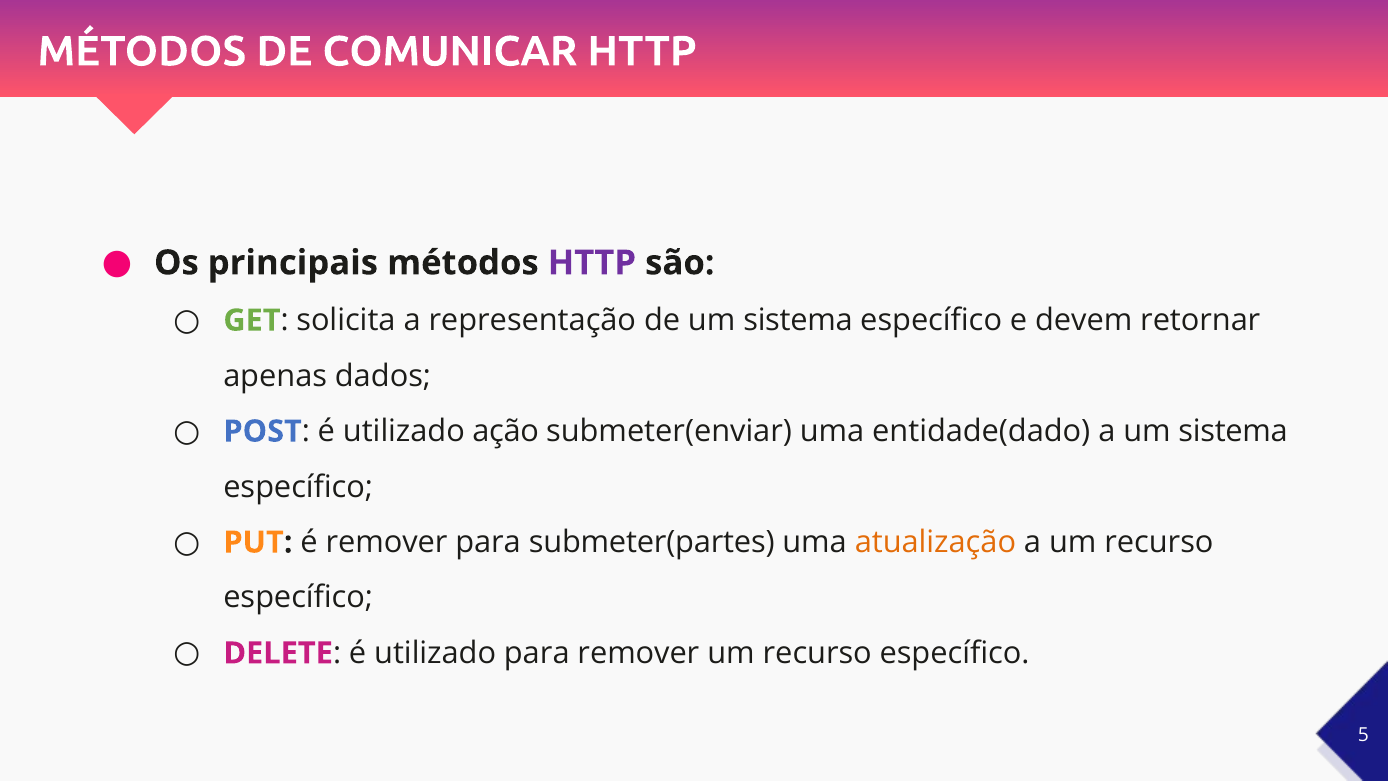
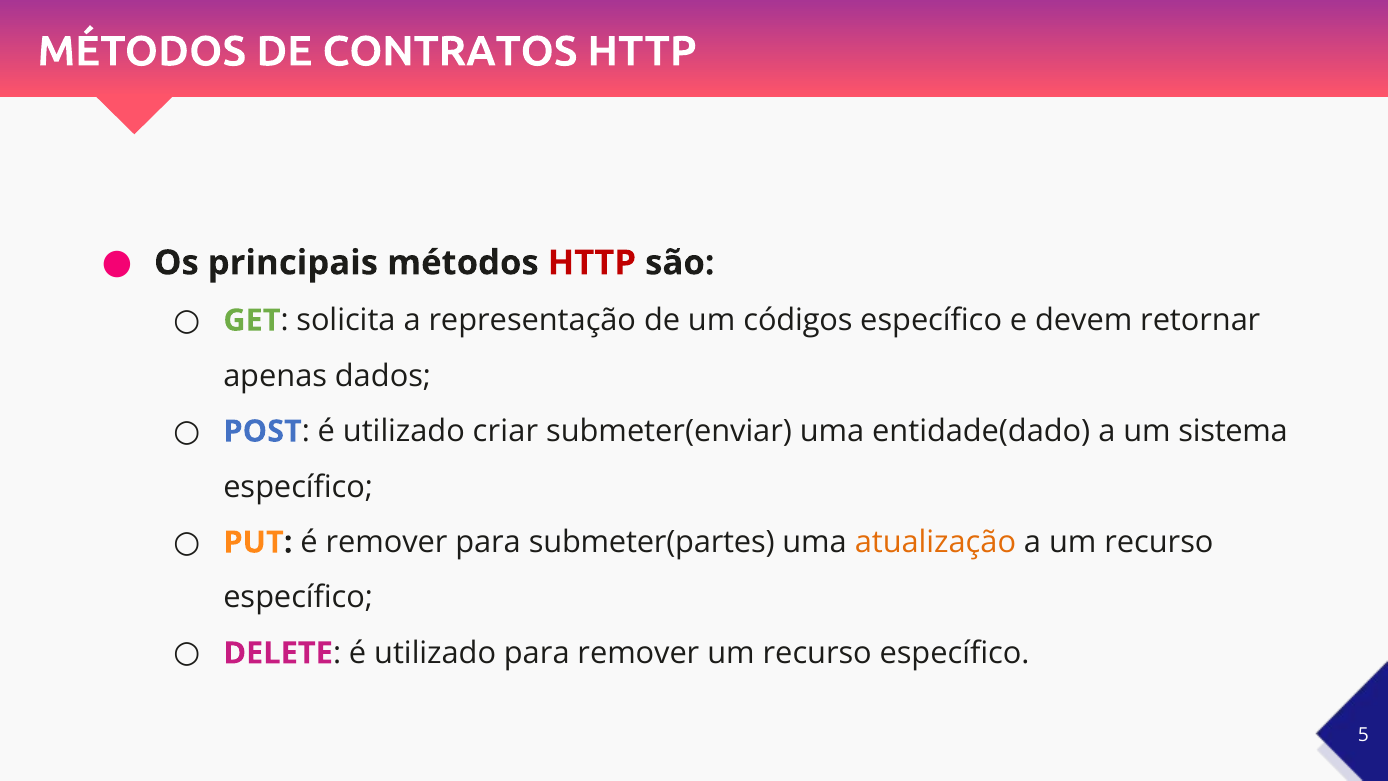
COMUNICAR: COMUNICAR -> CONTRATOS
HTTP at (592, 263) colour: purple -> red
de um sistema: sistema -> códigos
ação: ação -> criar
